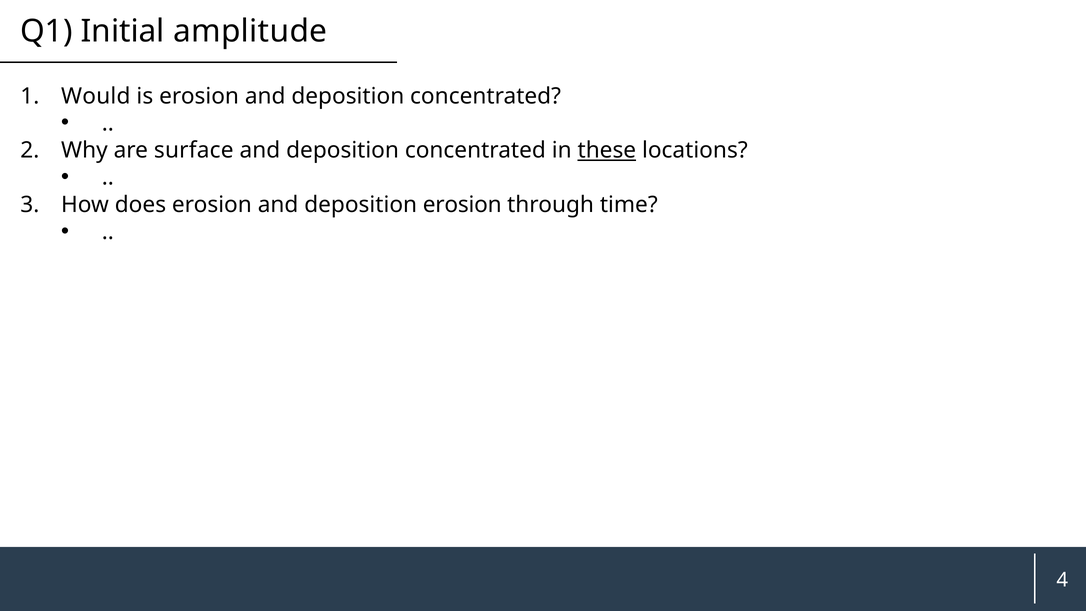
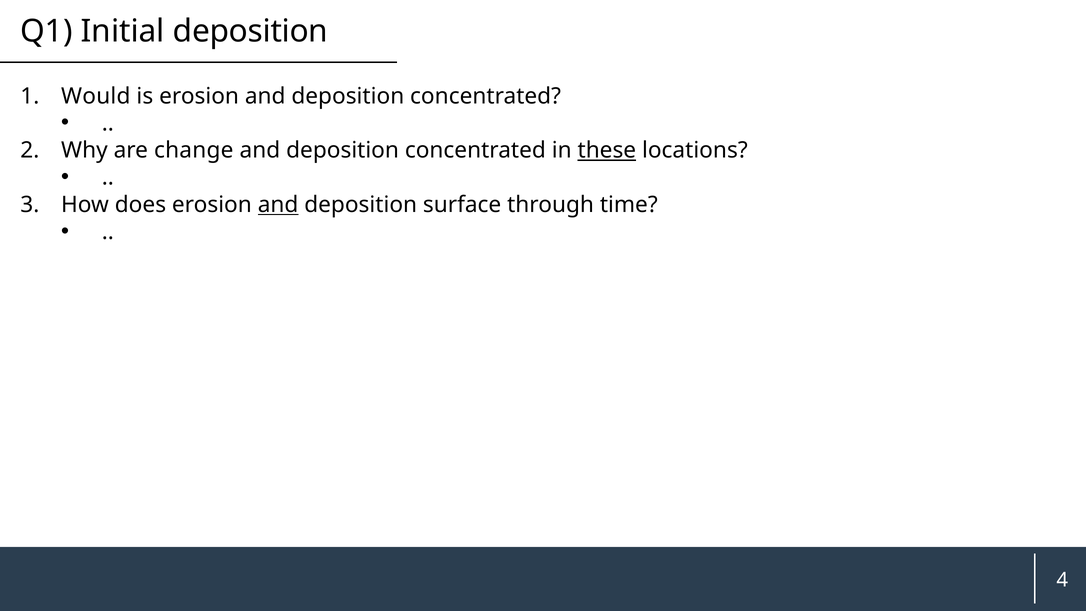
Initial amplitude: amplitude -> deposition
surface: surface -> change
and at (278, 205) underline: none -> present
deposition erosion: erosion -> surface
